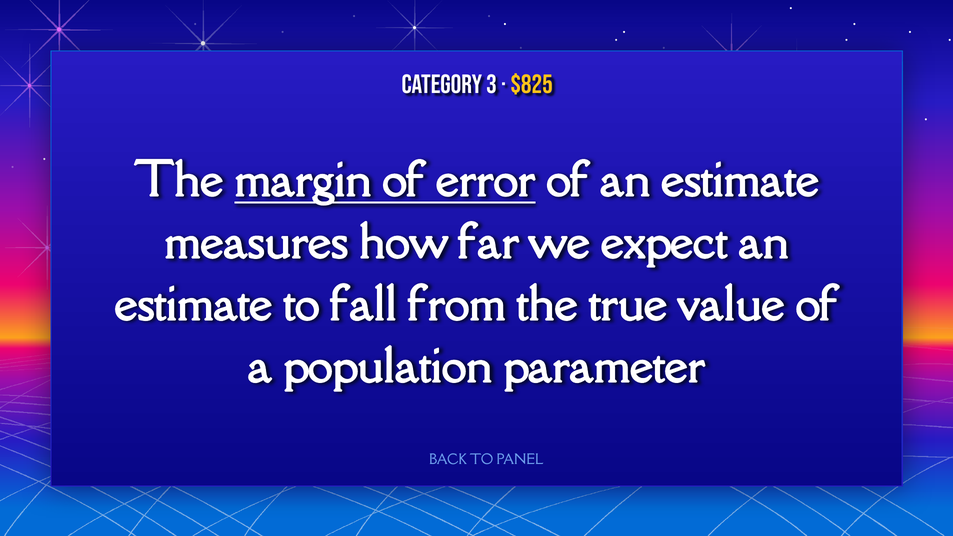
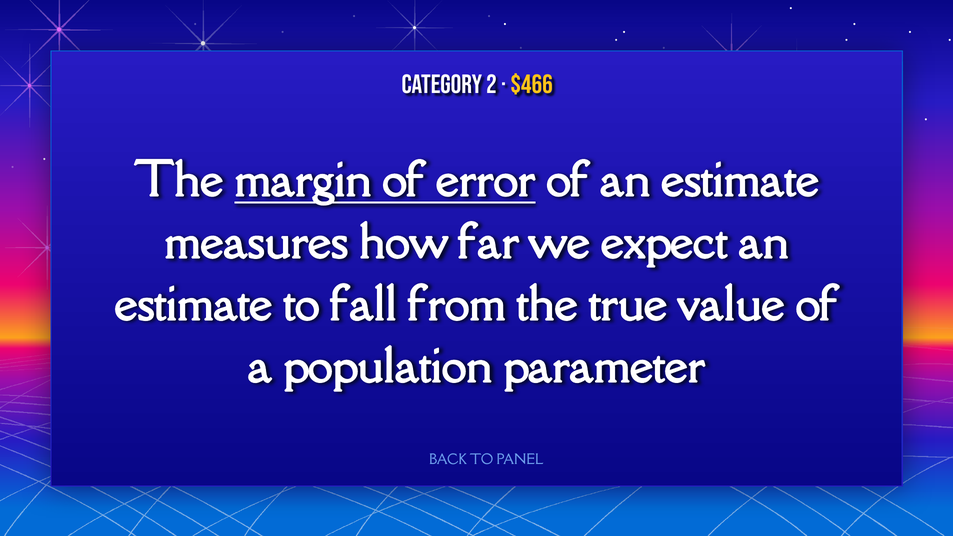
3: 3 -> 2
$825: $825 -> $466
